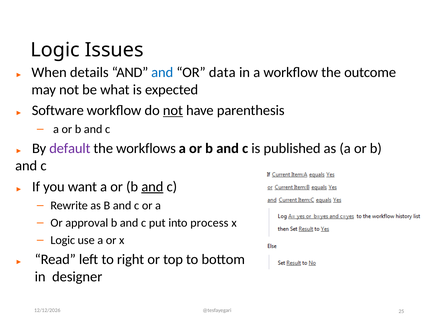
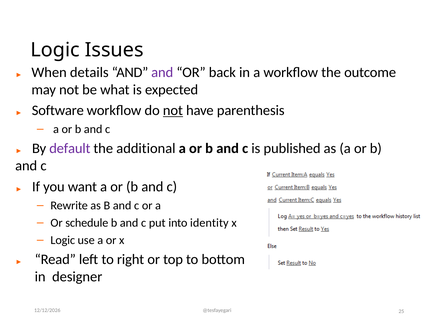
and at (162, 72) colour: blue -> purple
data: data -> back
workflows: workflows -> additional
and at (152, 187) underline: present -> none
approval: approval -> schedule
process: process -> identity
